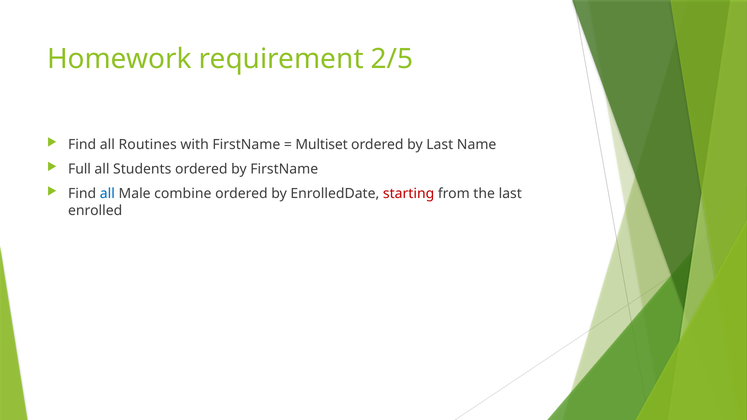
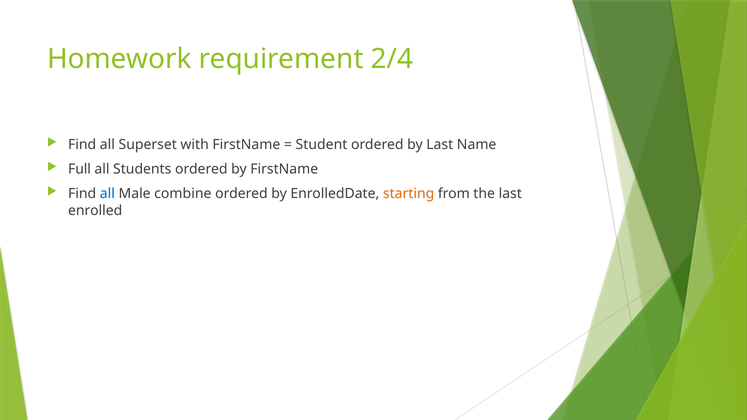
2/5: 2/5 -> 2/4
Routines: Routines -> Superset
Multiset: Multiset -> Student
starting colour: red -> orange
